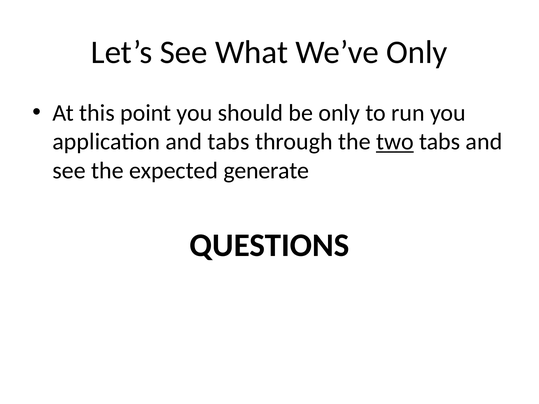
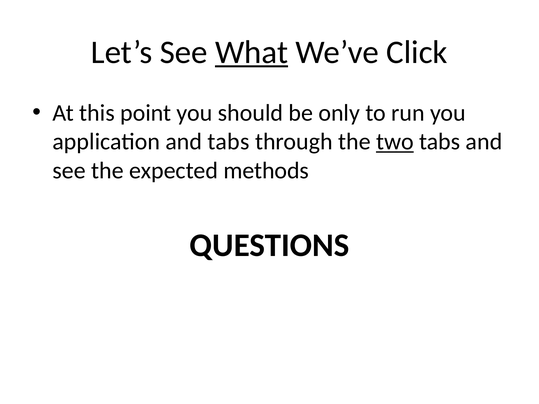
What underline: none -> present
We’ve Only: Only -> Click
generate: generate -> methods
